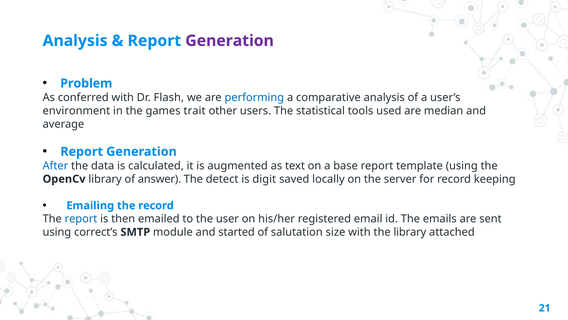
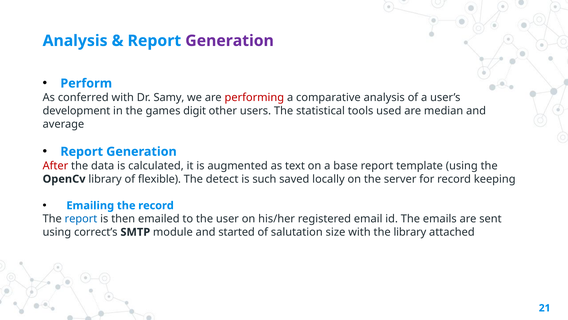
Problem: Problem -> Perform
Flash: Flash -> Samy
performing colour: blue -> red
environment: environment -> development
trait: trait -> digit
After colour: blue -> red
answer: answer -> flexible
digit: digit -> such
